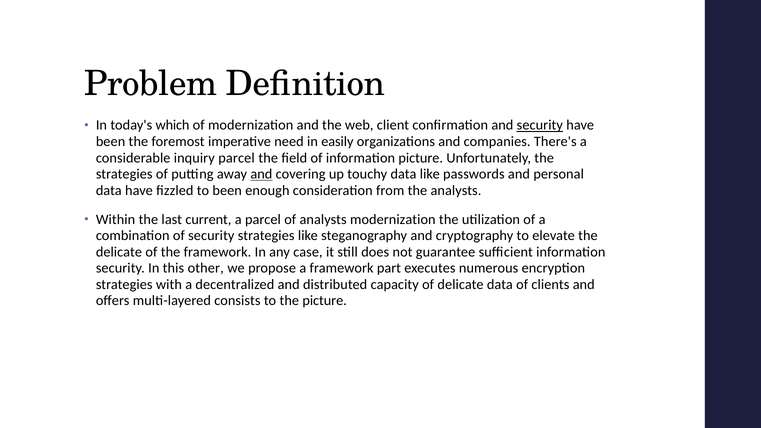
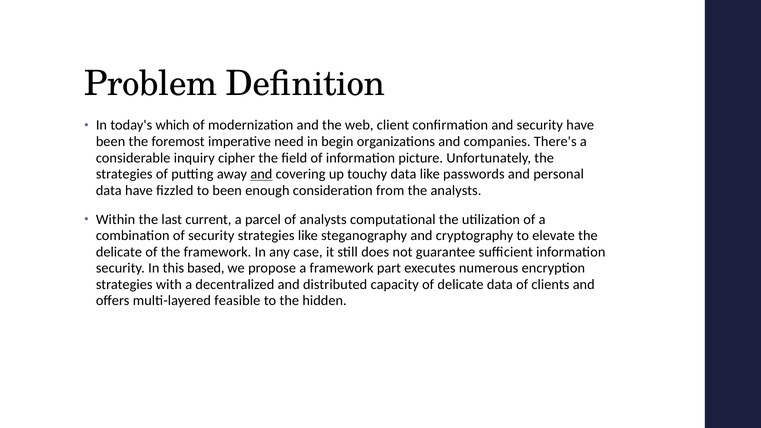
security at (540, 125) underline: present -> none
easily: easily -> begin
inquiry parcel: parcel -> cipher
analysts modernization: modernization -> computational
other: other -> based
consists: consists -> feasible
the picture: picture -> hidden
